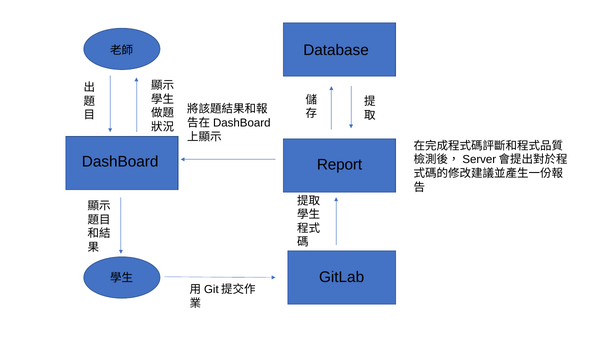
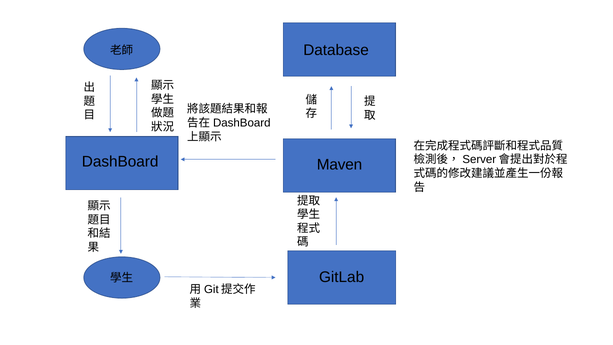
Report: Report -> Maven
